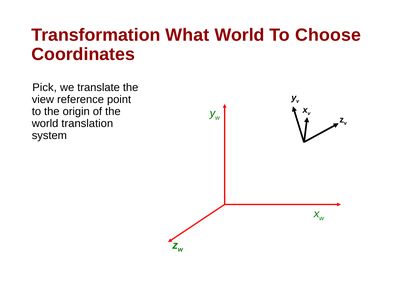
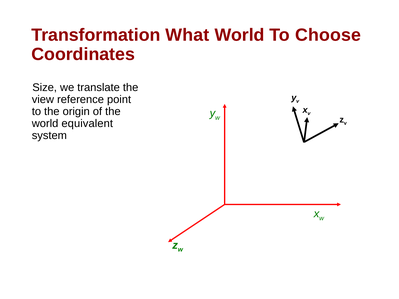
Pick: Pick -> Size
translation: translation -> equivalent
